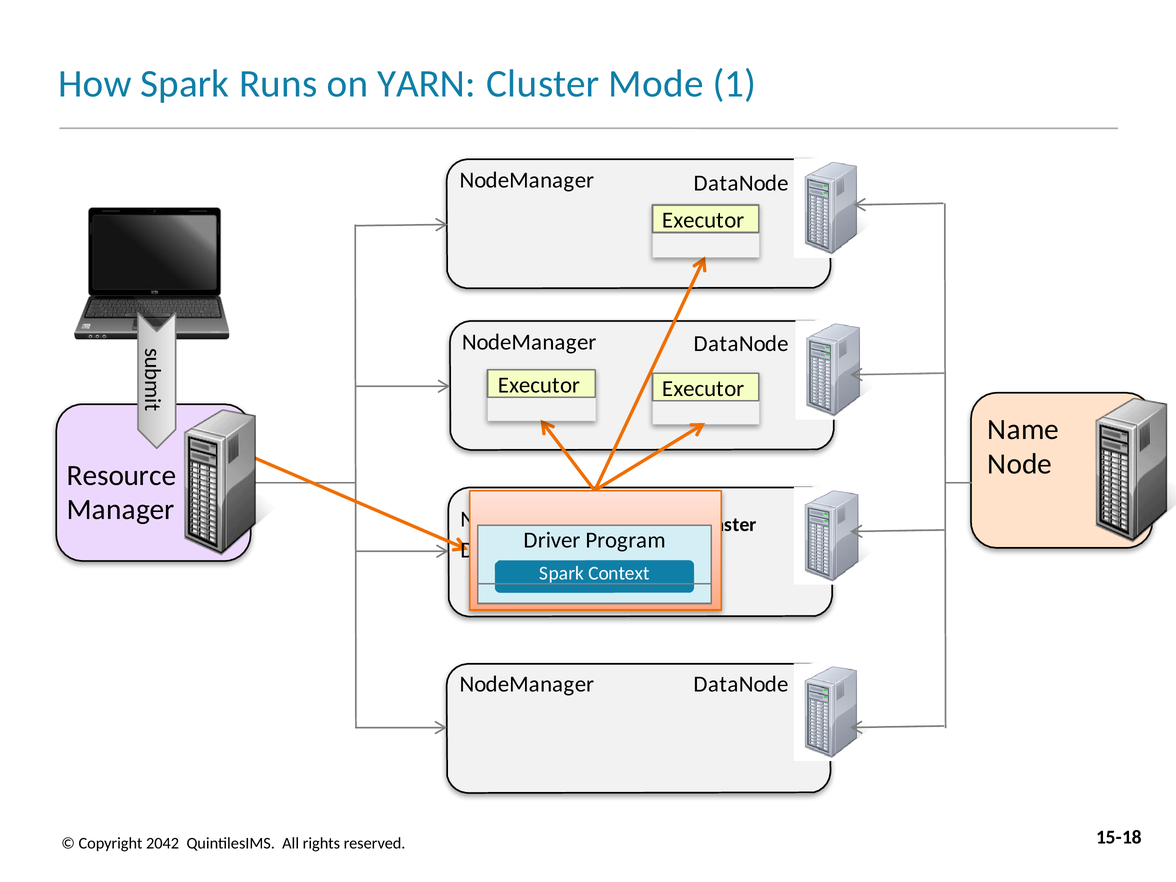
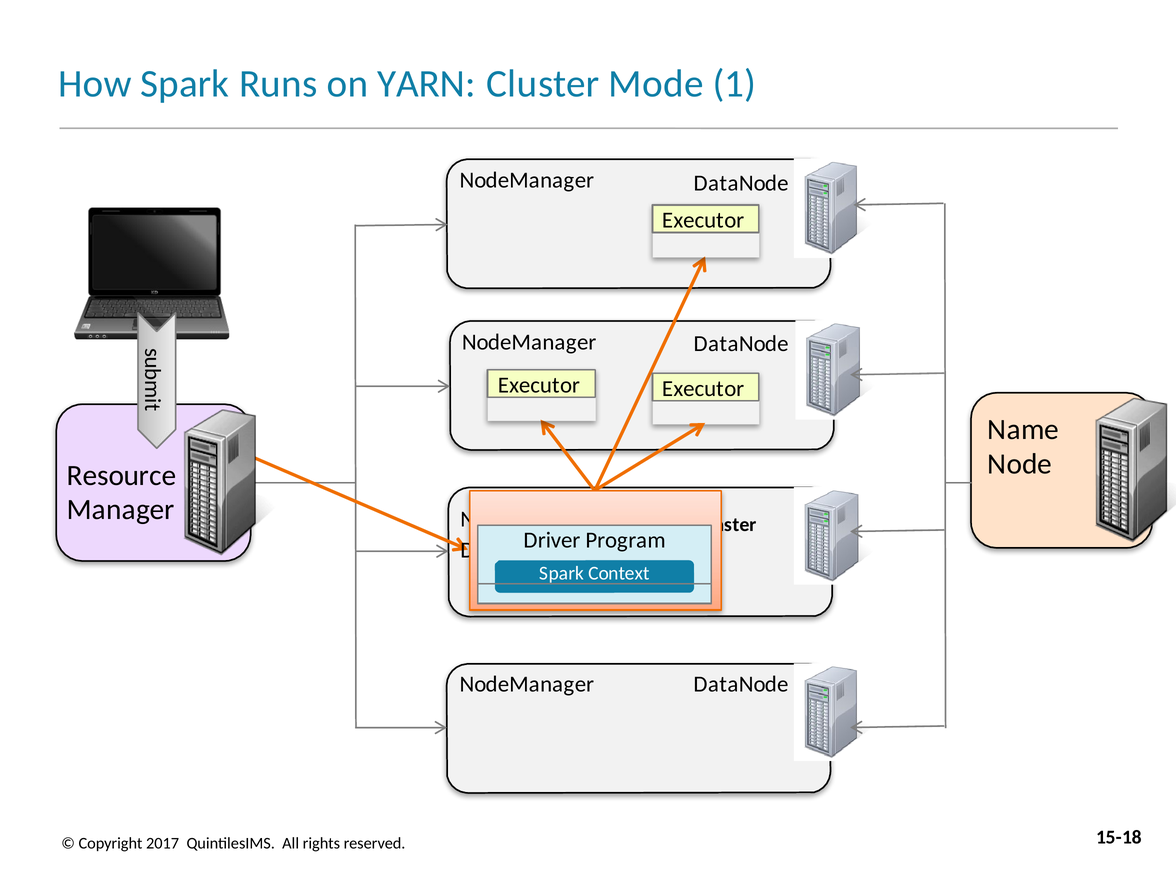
2042: 2042 -> 2017
